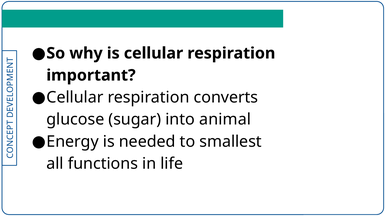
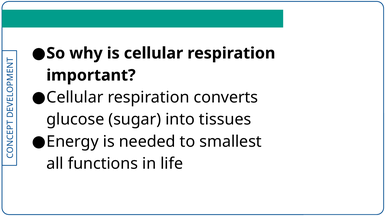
animal: animal -> tissues
